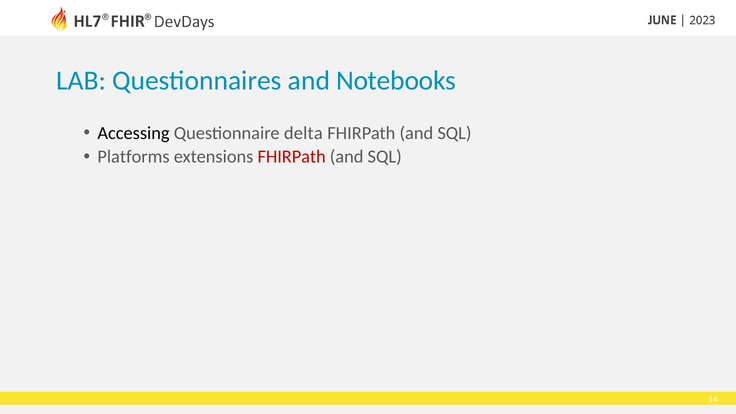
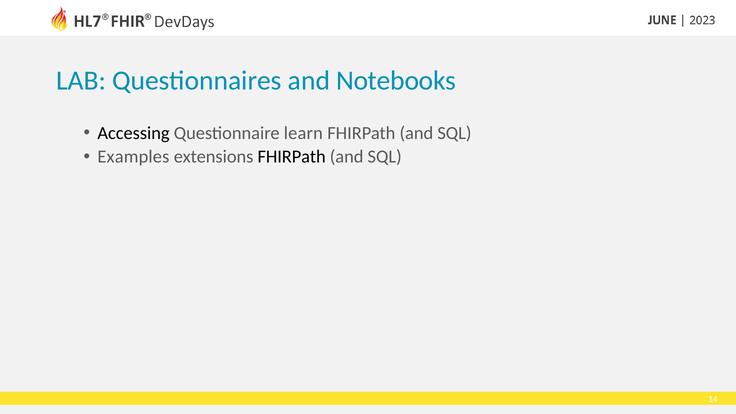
delta: delta -> learn
Platforms: Platforms -> Examples
FHIRPath at (292, 157) colour: red -> black
